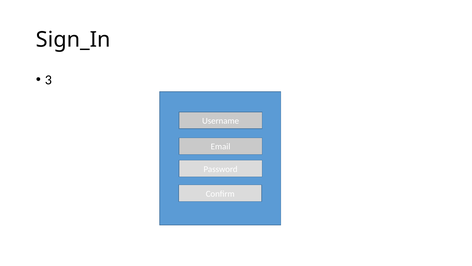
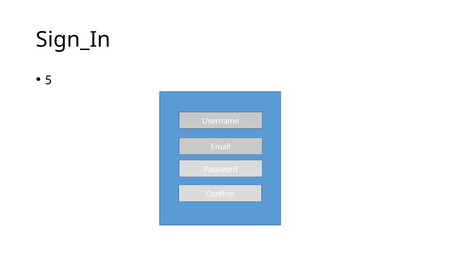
3: 3 -> 5
